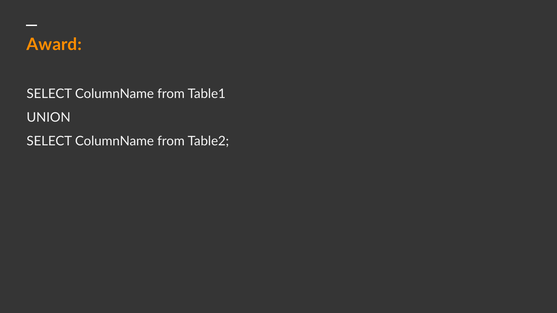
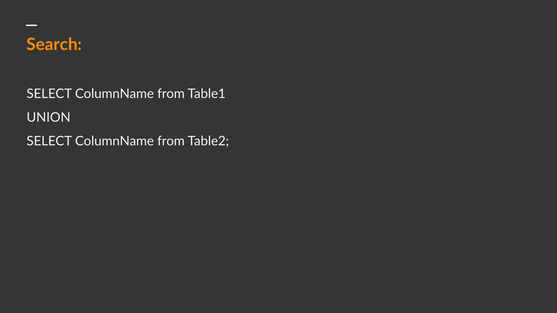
Award: Award -> Search
